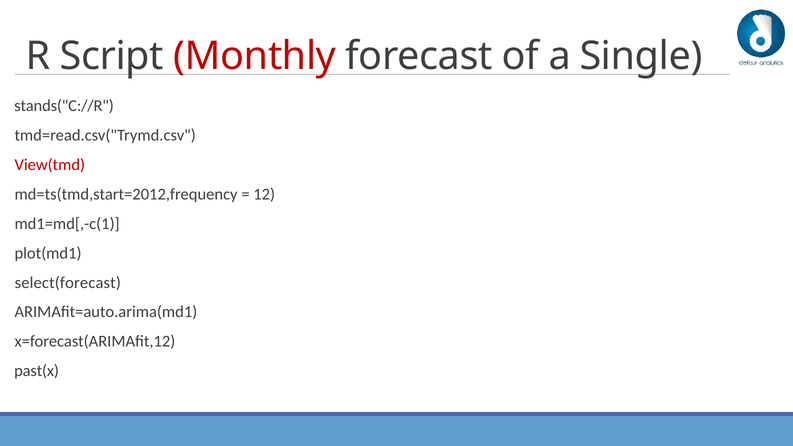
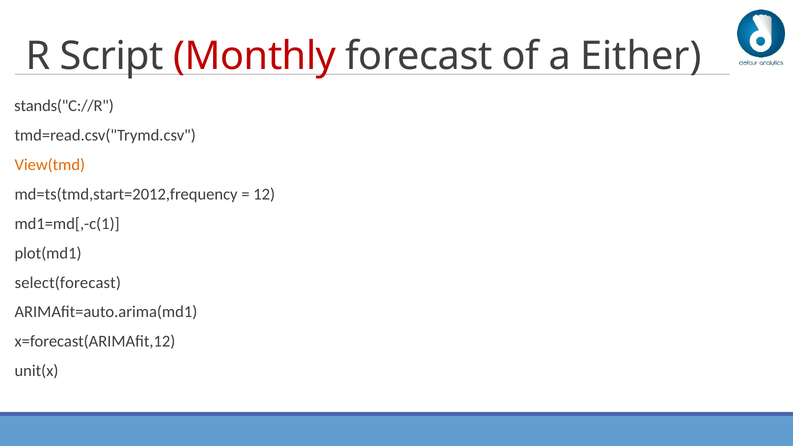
Single: Single -> Either
View(tmd colour: red -> orange
past(x: past(x -> unit(x
